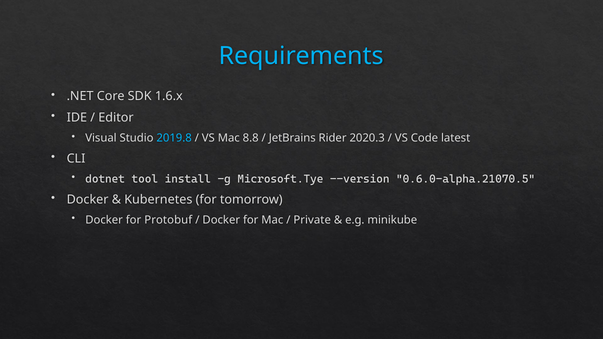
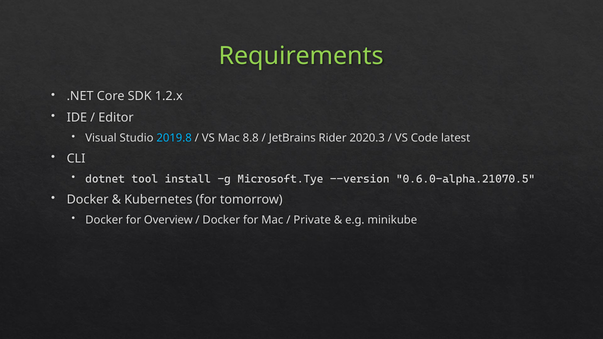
Requirements colour: light blue -> light green
1.6.x: 1.6.x -> 1.2.x
Protobuf: Protobuf -> Overview
